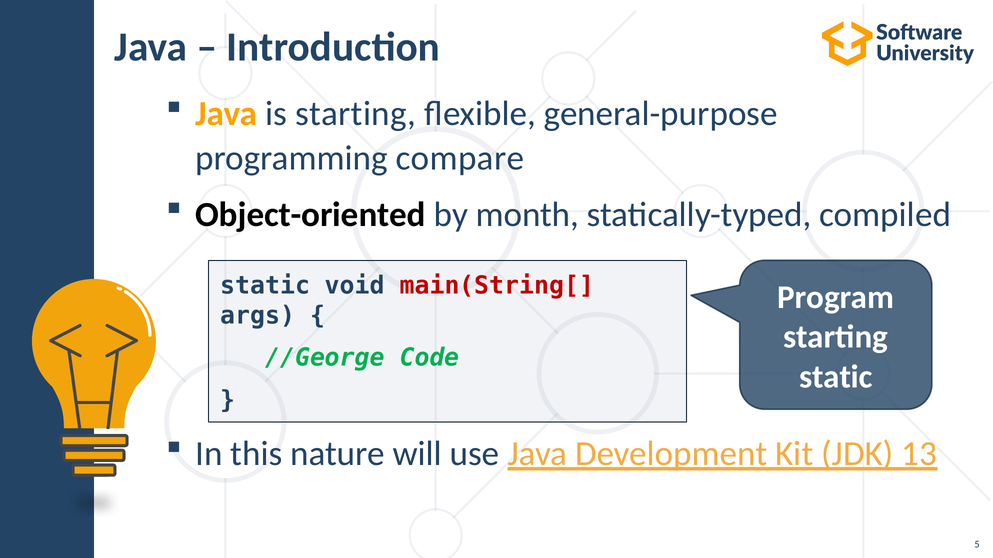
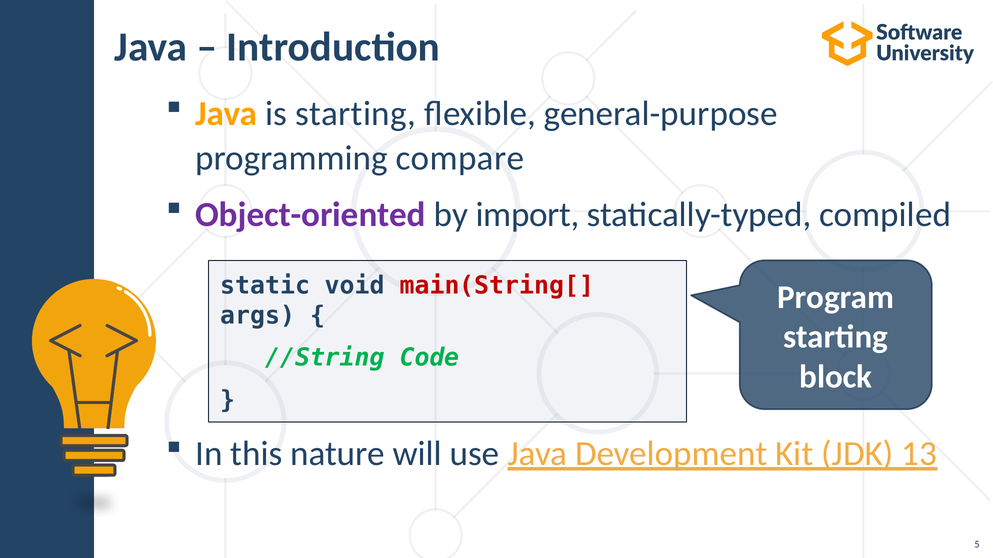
Object-oriented colour: black -> purple
month: month -> import
//George: //George -> //String
static at (836, 377): static -> block
